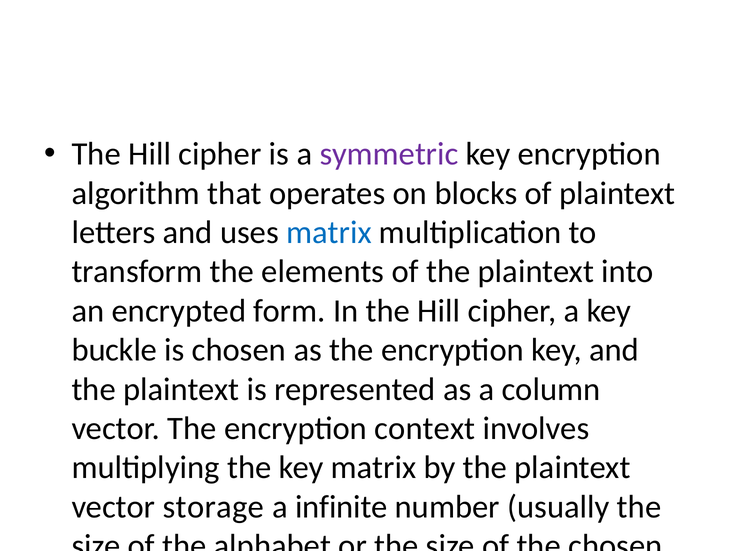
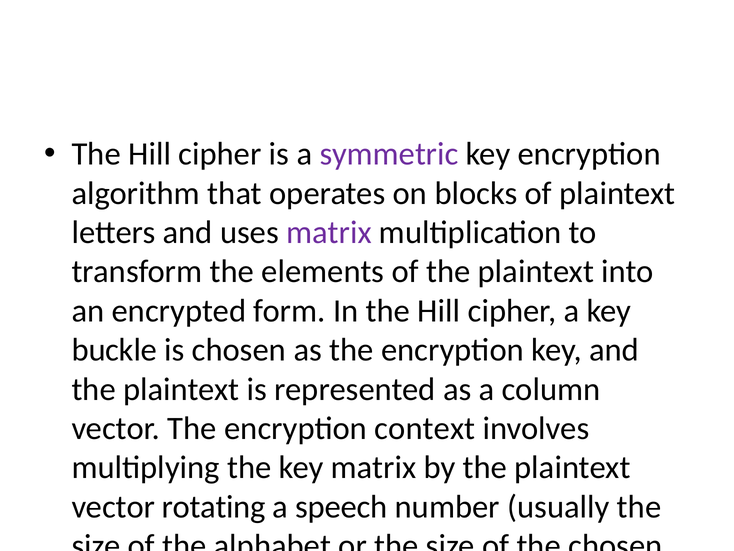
matrix at (329, 232) colour: blue -> purple
storage: storage -> rotating
infinite: infinite -> speech
